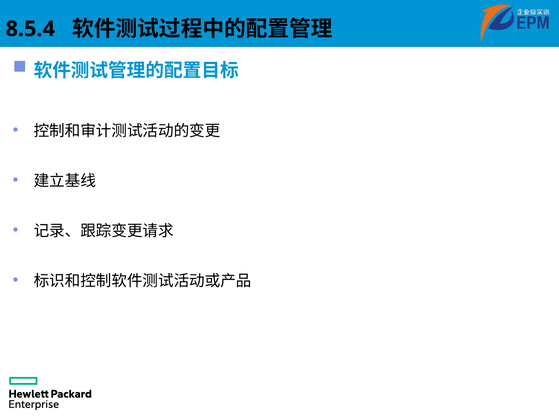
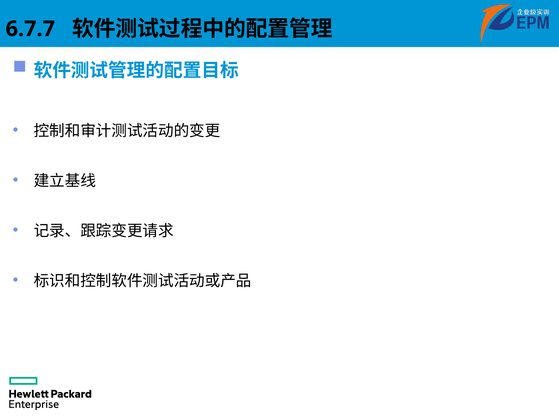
8.5.4: 8.5.4 -> 6.7.7
